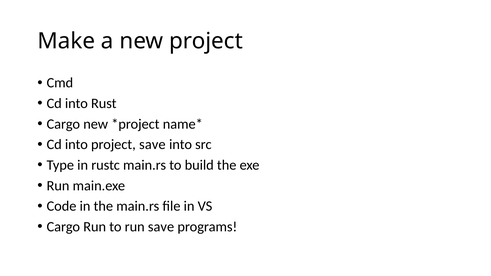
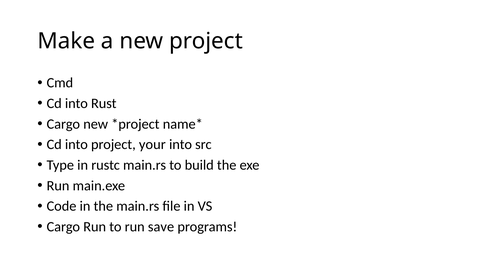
project save: save -> your
